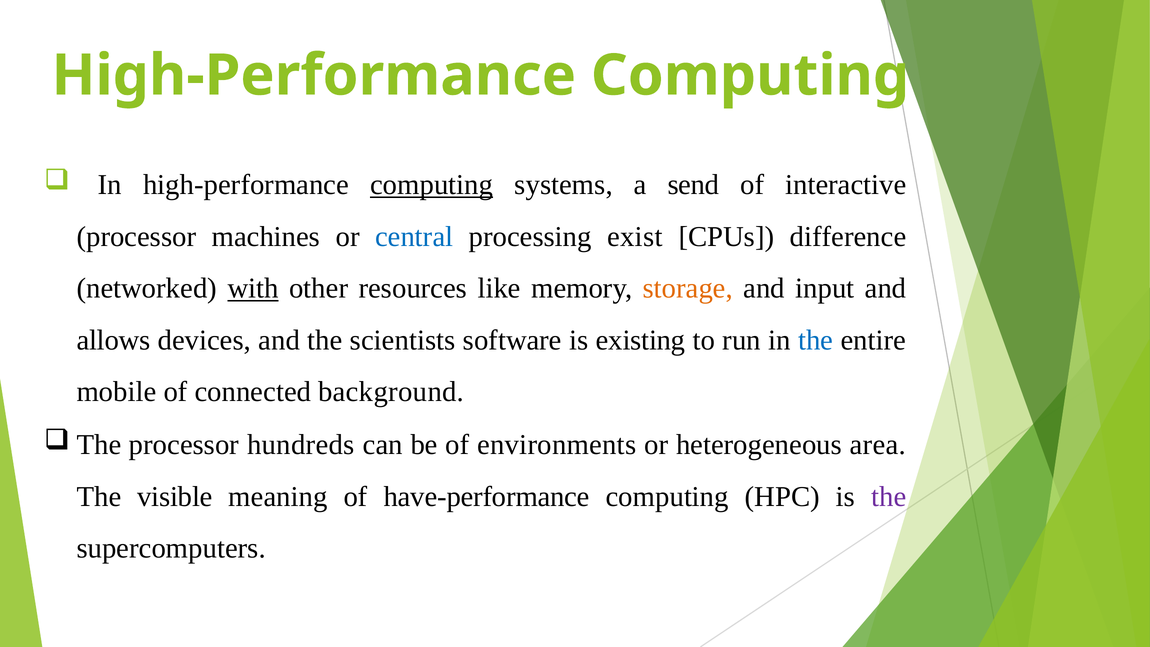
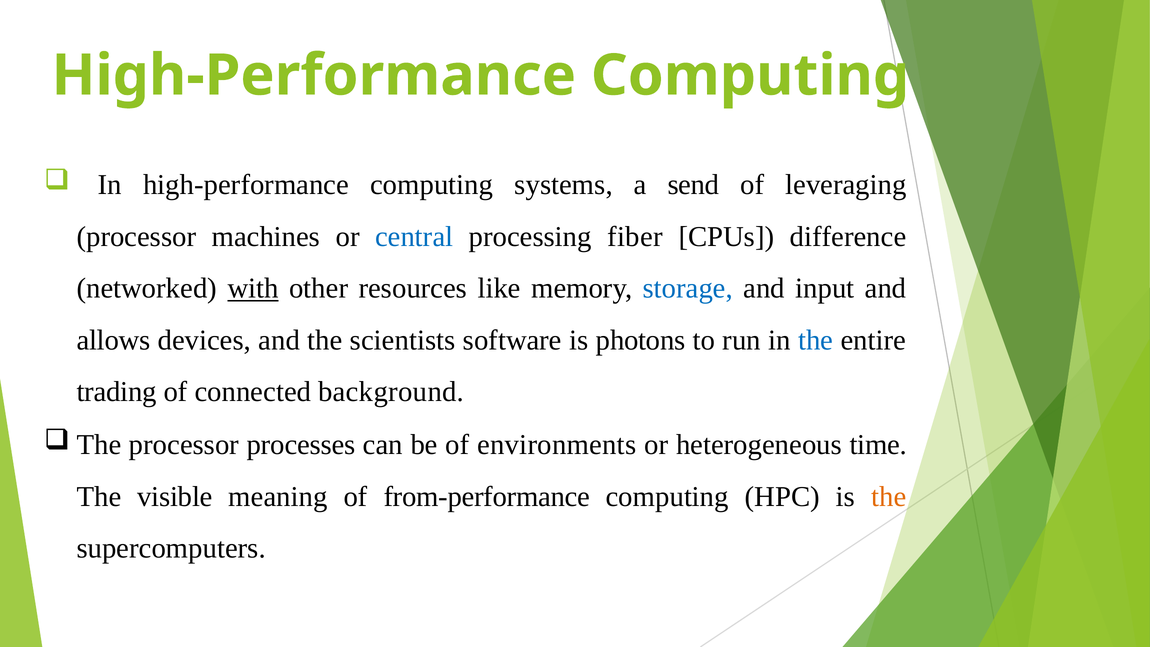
computing at (432, 185) underline: present -> none
interactive: interactive -> leveraging
exist: exist -> fiber
storage colour: orange -> blue
existing: existing -> photons
mobile: mobile -> trading
hundreds: hundreds -> processes
area: area -> time
have-performance: have-performance -> from-performance
the at (889, 496) colour: purple -> orange
